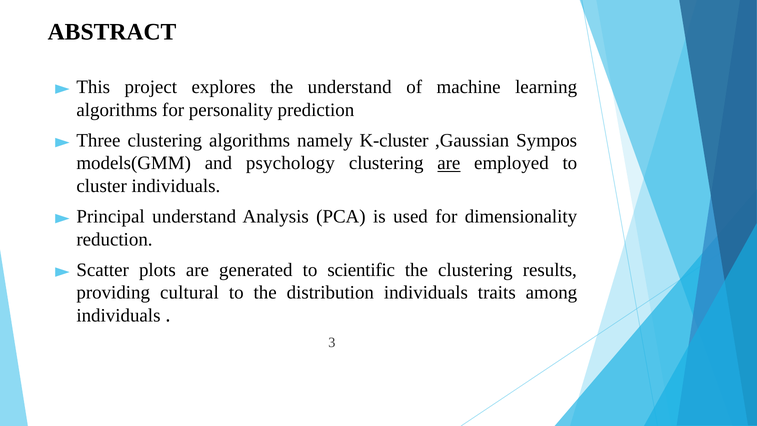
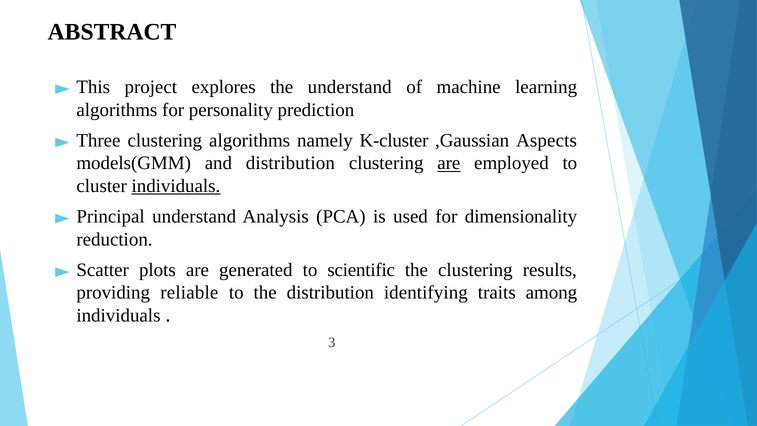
Sympos: Sympos -> Aspects
and psychology: psychology -> distribution
individuals at (176, 186) underline: none -> present
cultural: cultural -> reliable
distribution individuals: individuals -> identifying
